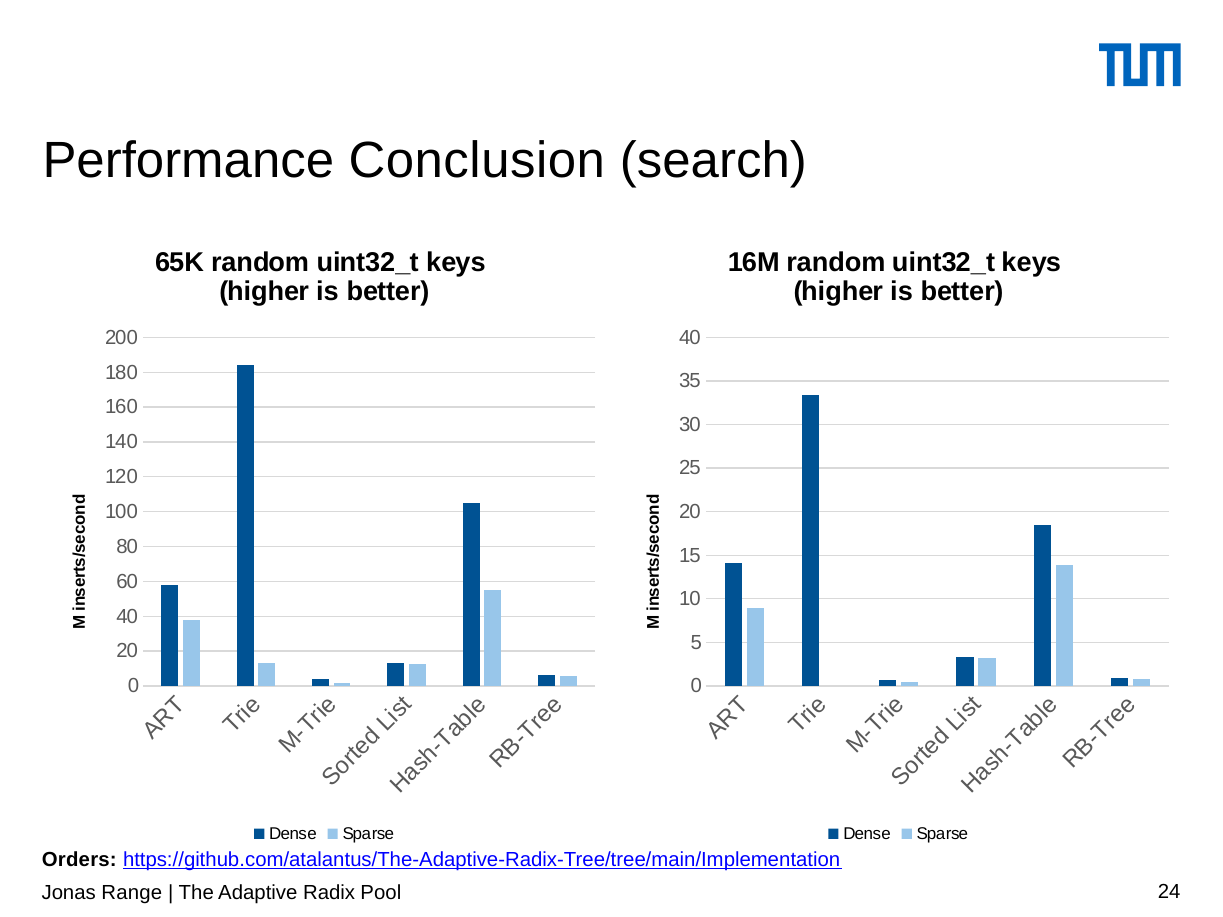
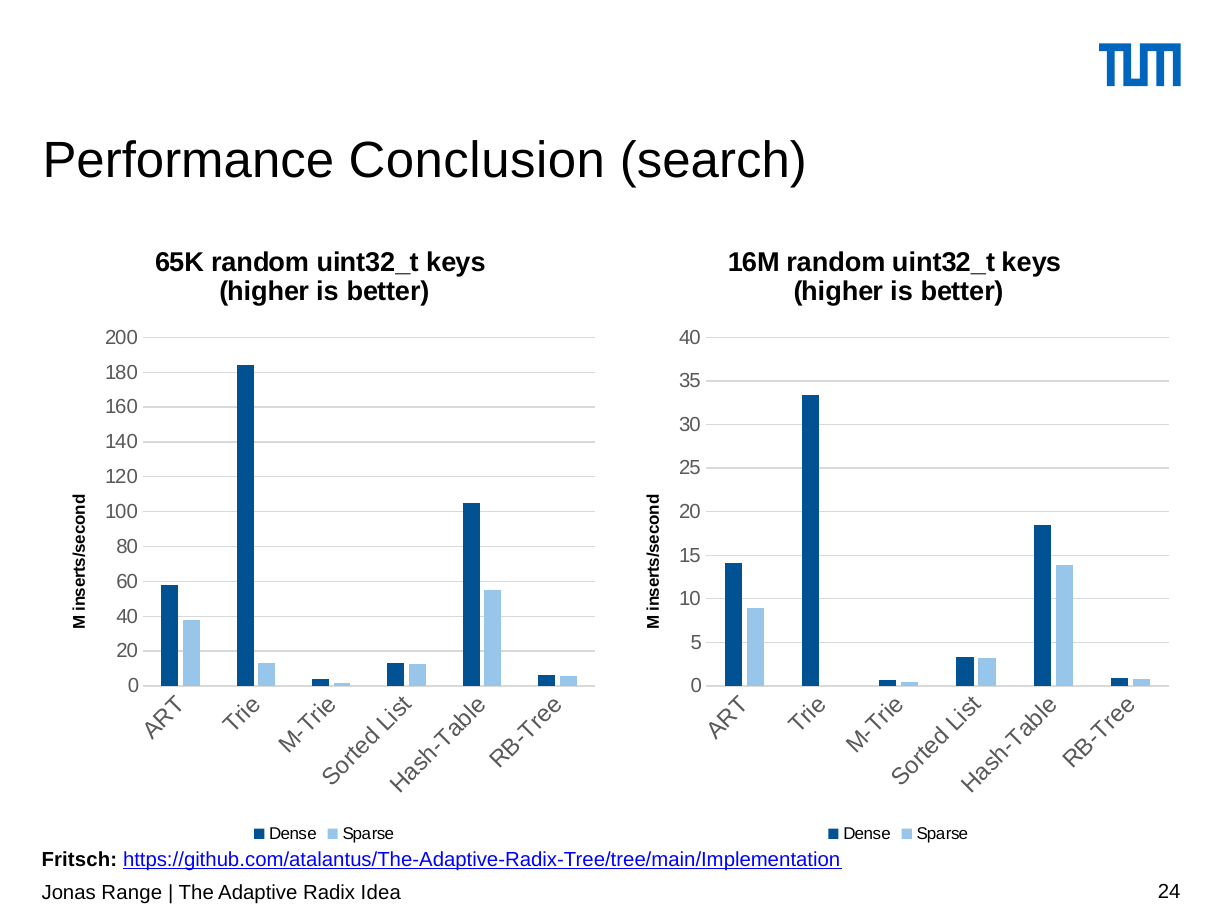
Orders: Orders -> Fritsch
Pool: Pool -> Idea
